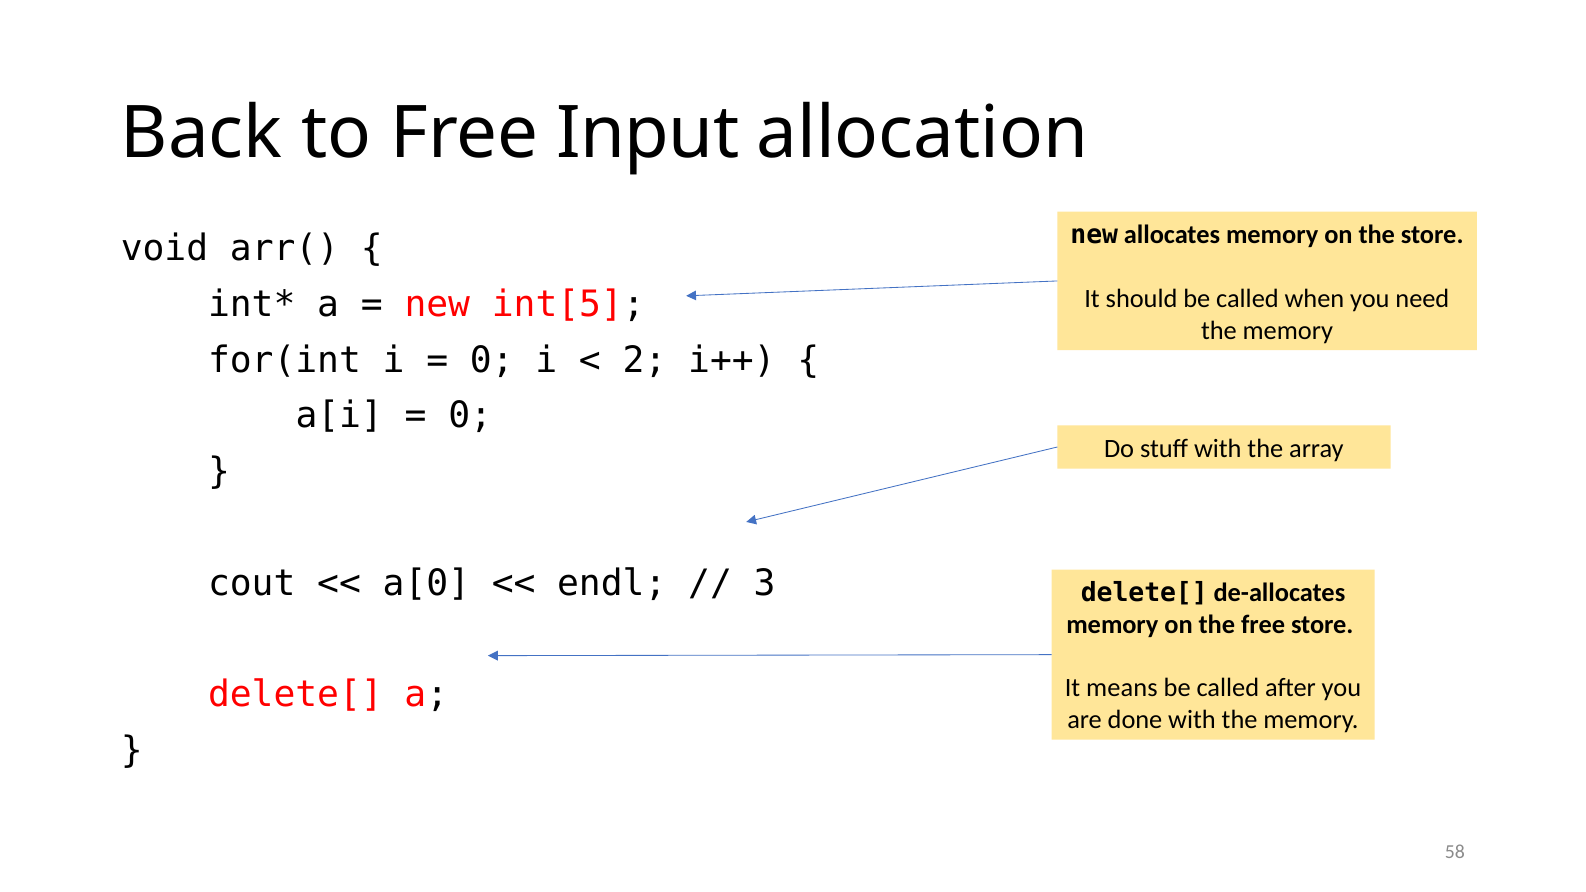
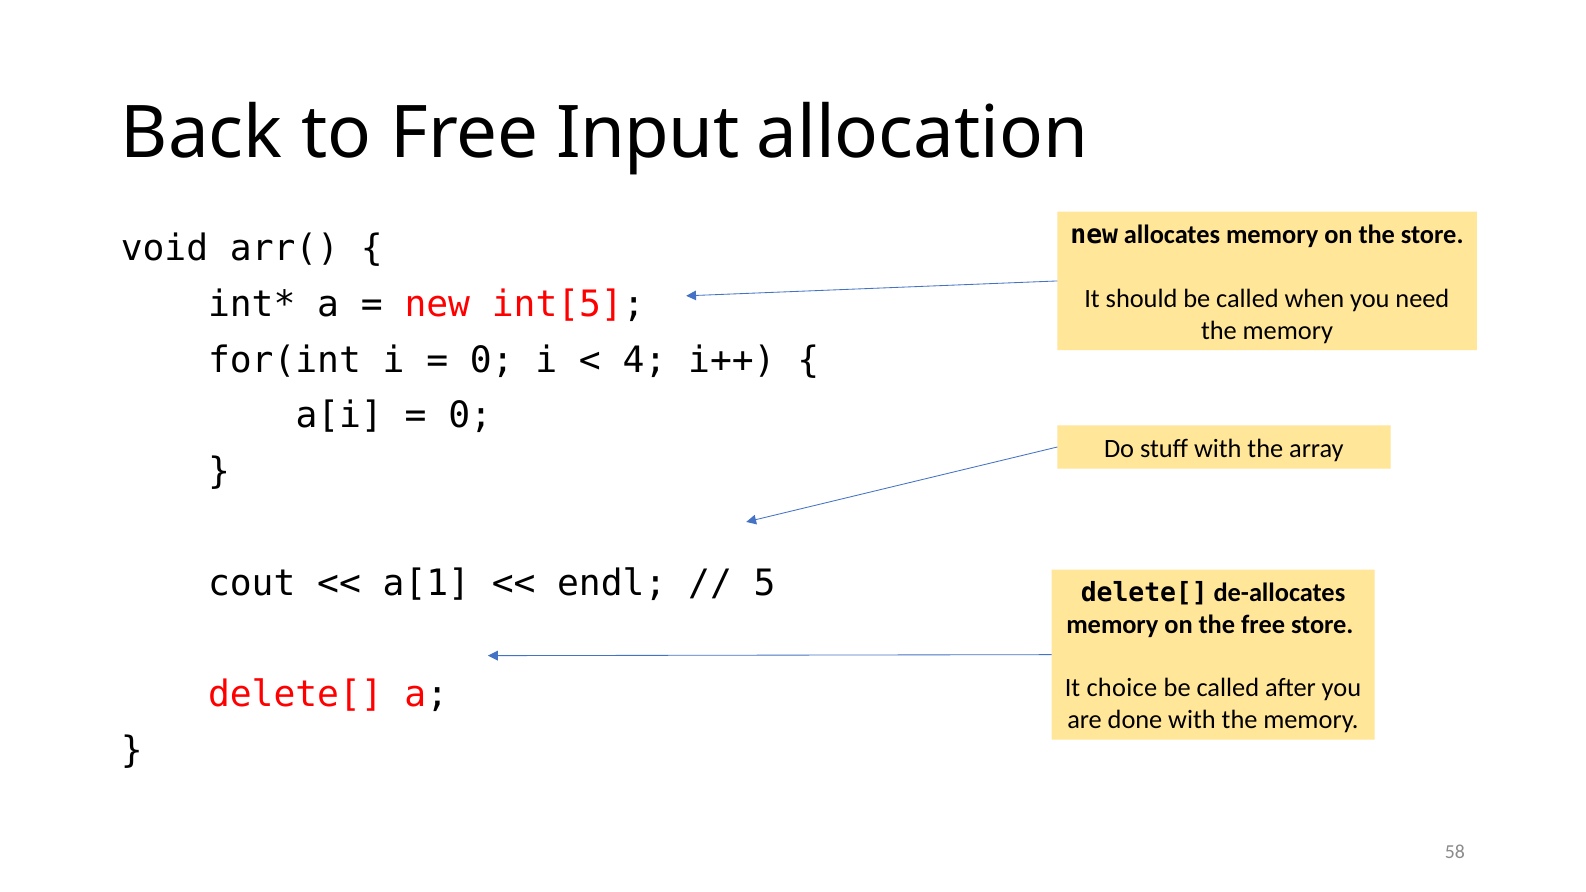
2: 2 -> 4
a[0: a[0 -> a[1
3: 3 -> 5
means: means -> choice
